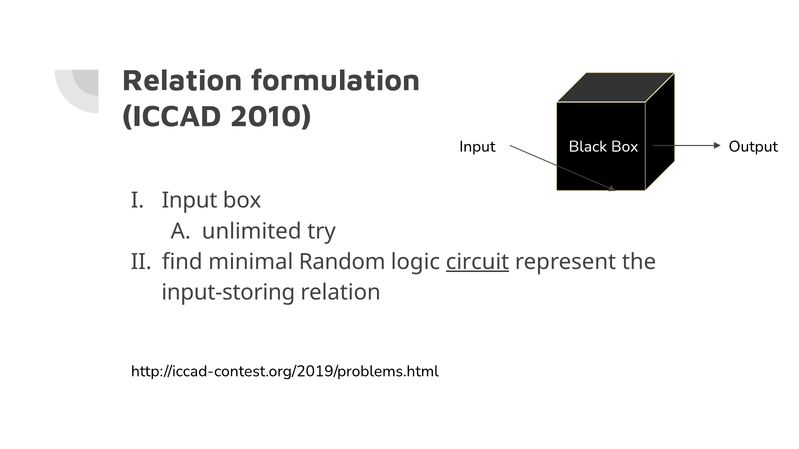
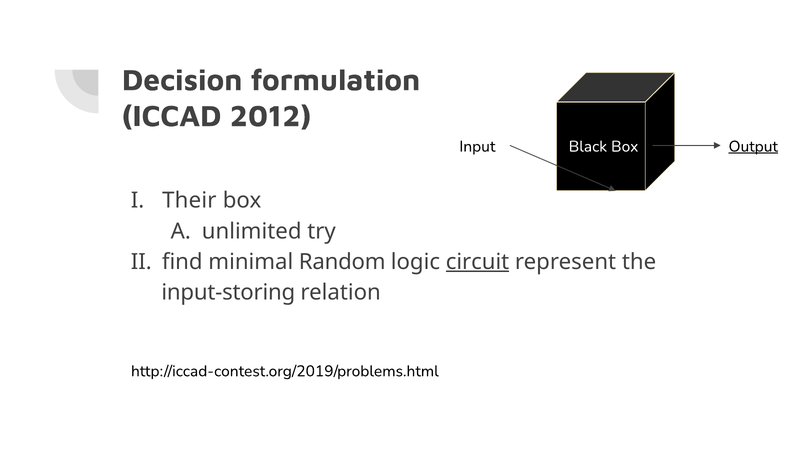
Relation at (182, 80): Relation -> Decision
2010: 2010 -> 2012
Output underline: none -> present
Input at (190, 201): Input -> Their
